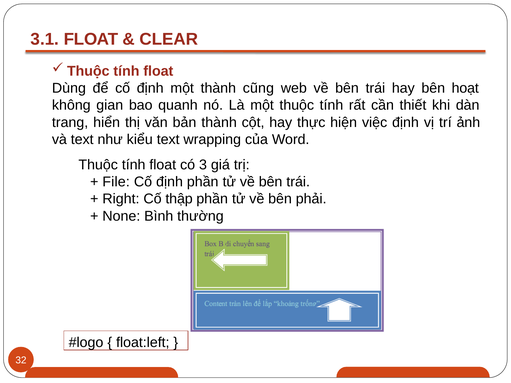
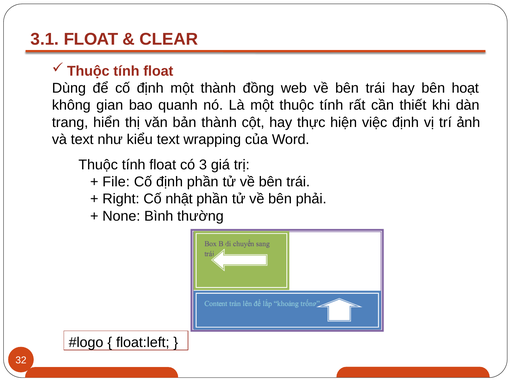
cũng: cũng -> đồng
thập: thập -> nhật
